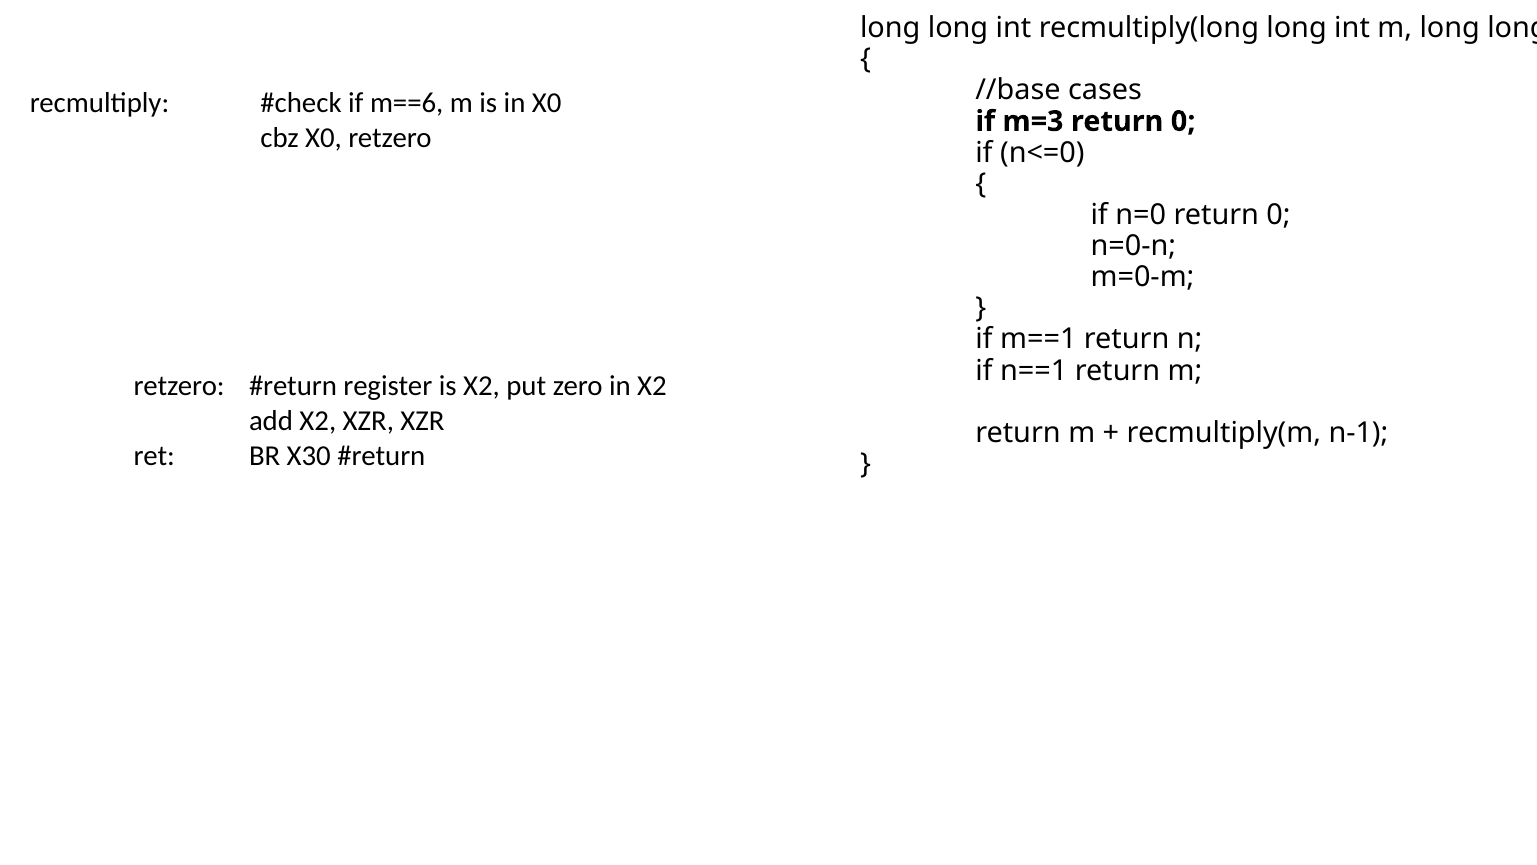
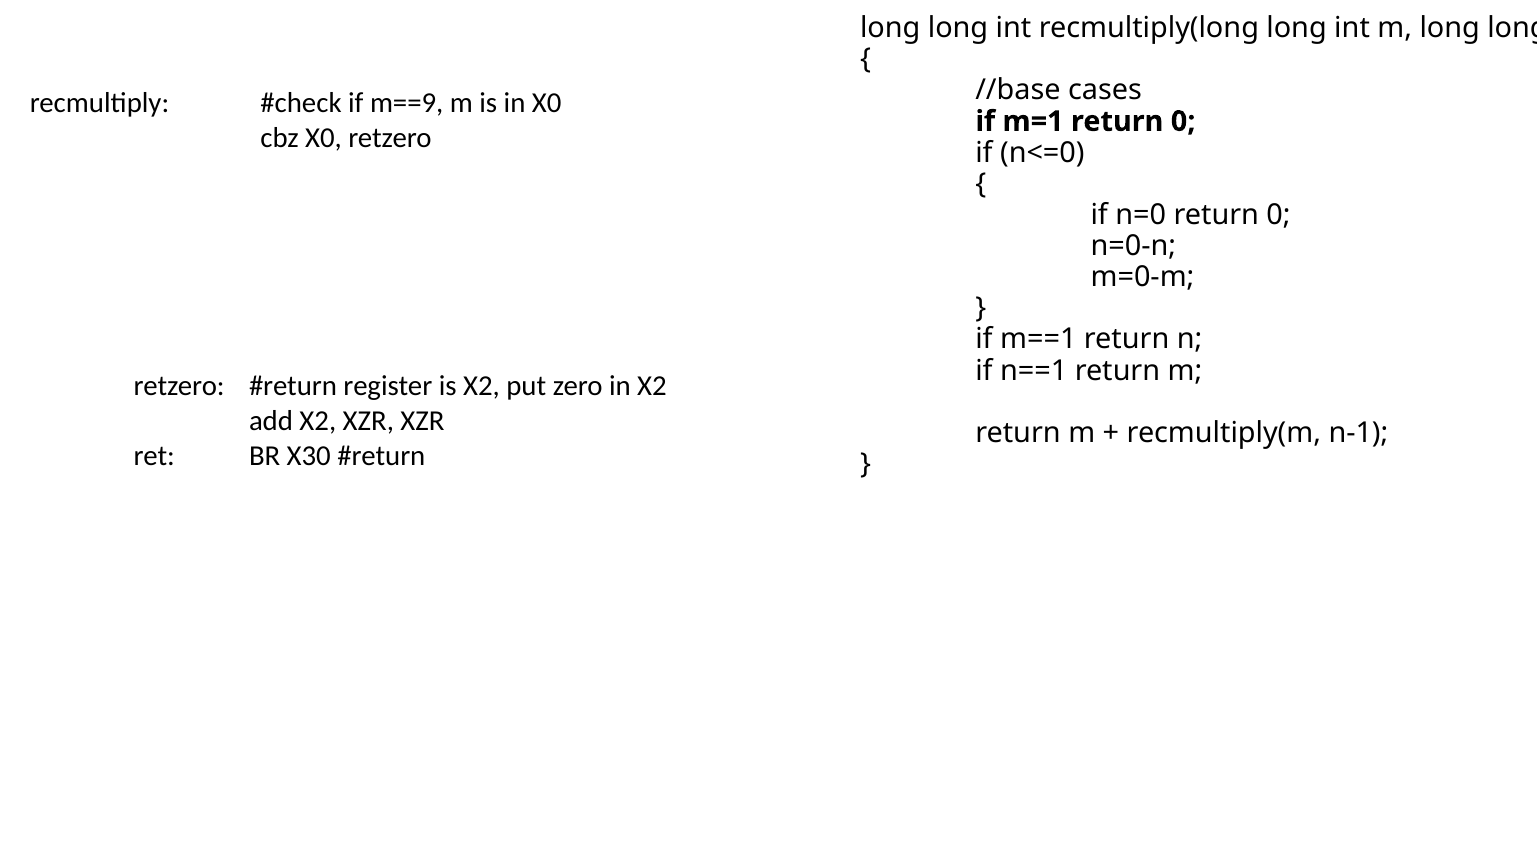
m==6: m==6 -> m==9
m=3: m=3 -> m=1
